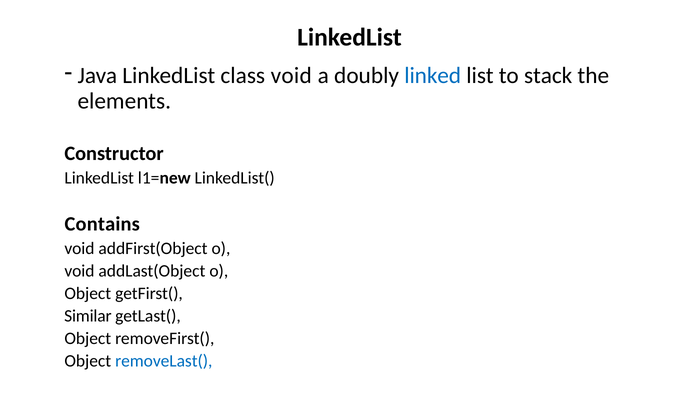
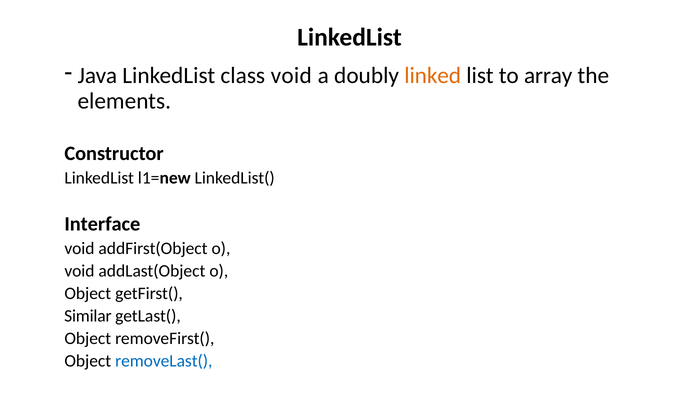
linked colour: blue -> orange
stack: stack -> array
Contains: Contains -> Interface
